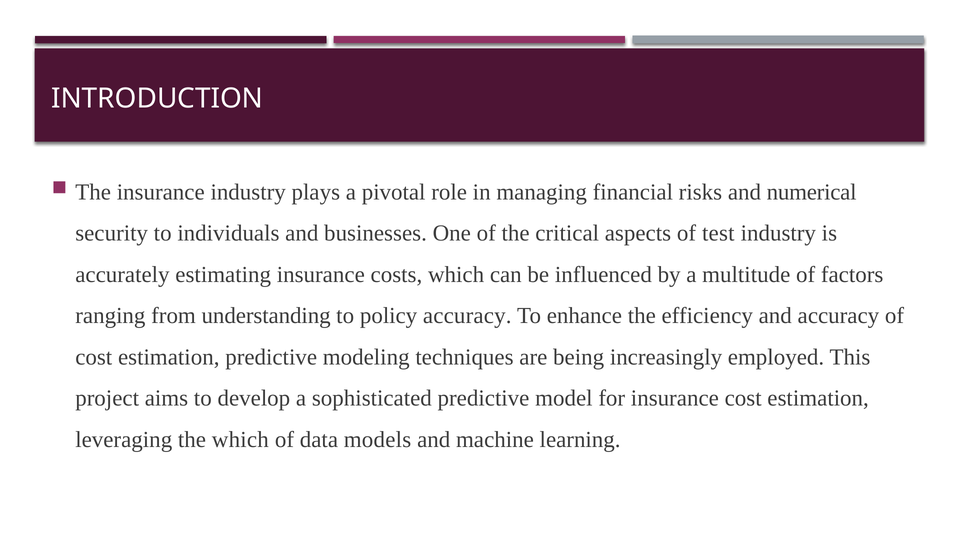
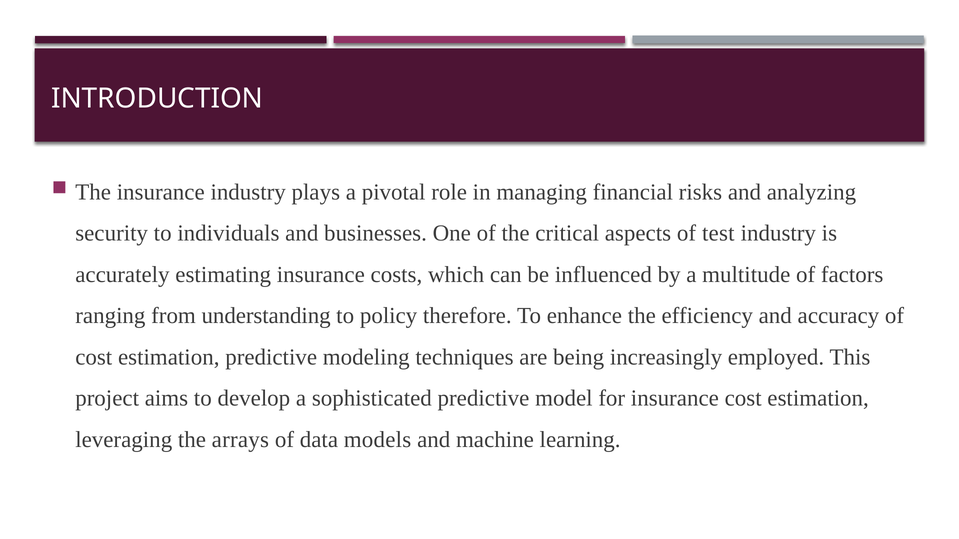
numerical: numerical -> analyzing
policy accuracy: accuracy -> therefore
the which: which -> arrays
